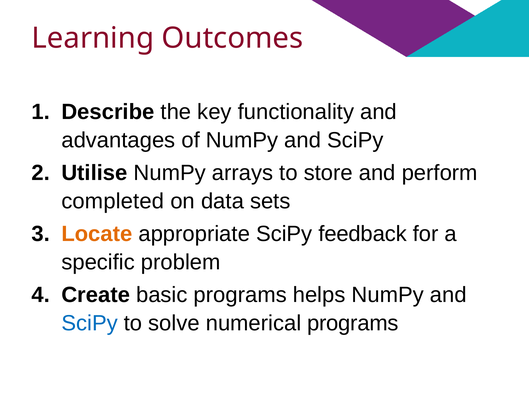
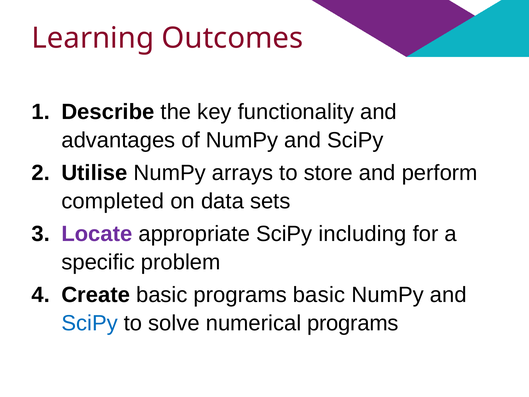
Locate colour: orange -> purple
feedback: feedback -> including
programs helps: helps -> basic
